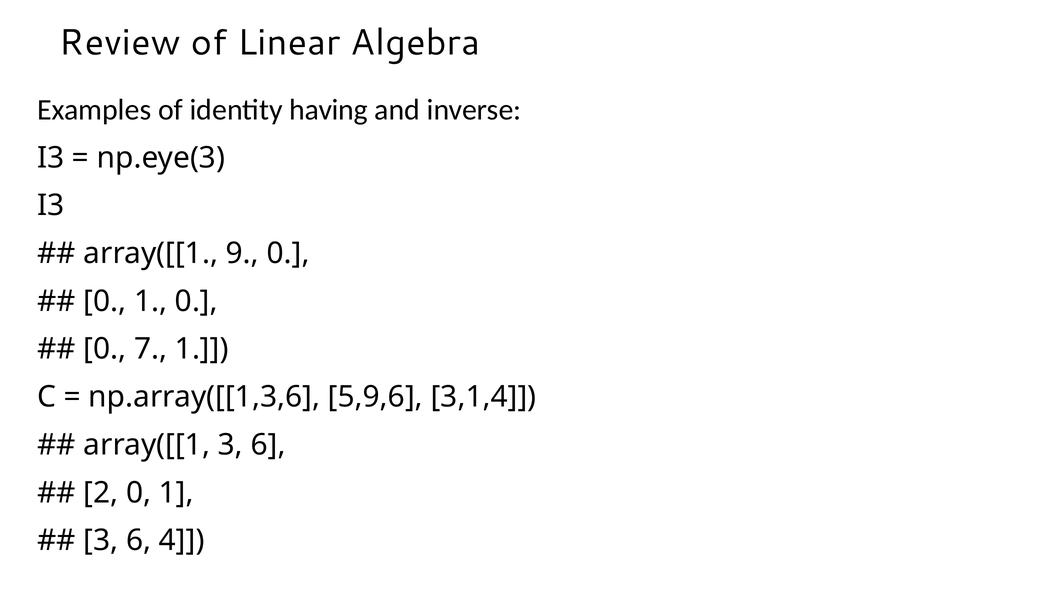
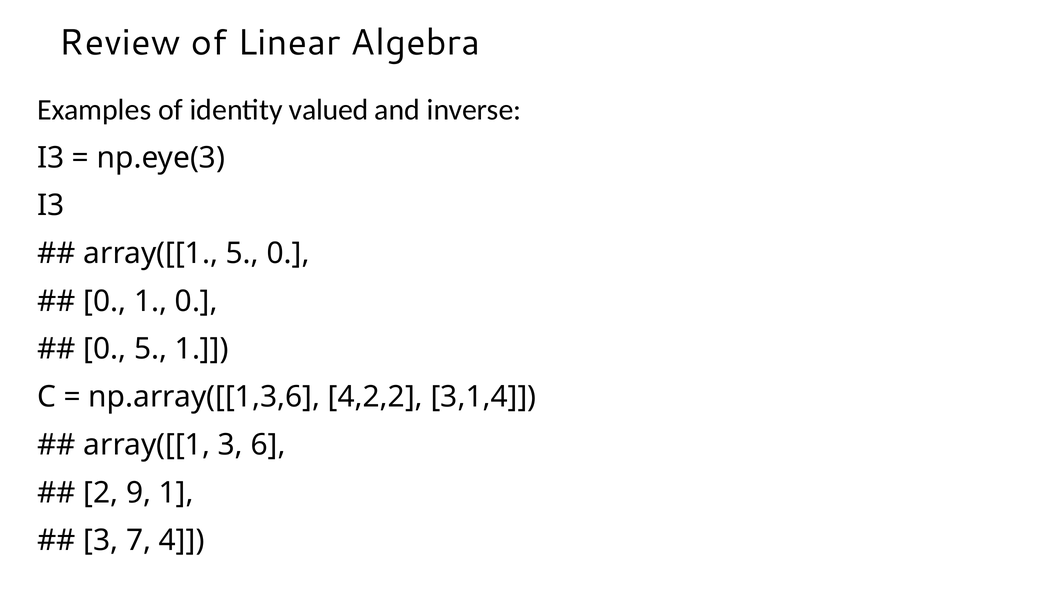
having: having -> valued
array([[1 9: 9 -> 5
0 7: 7 -> 5
5,9,6: 5,9,6 -> 4,2,2
2 0: 0 -> 9
6 at (139, 540): 6 -> 7
